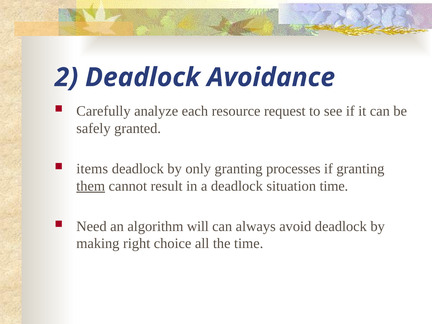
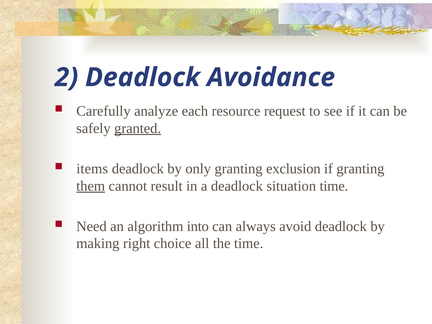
granted underline: none -> present
processes: processes -> exclusion
will: will -> into
